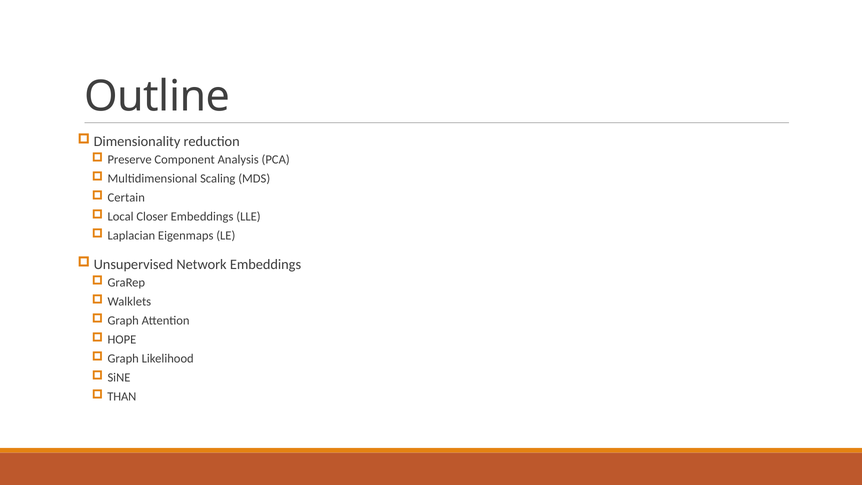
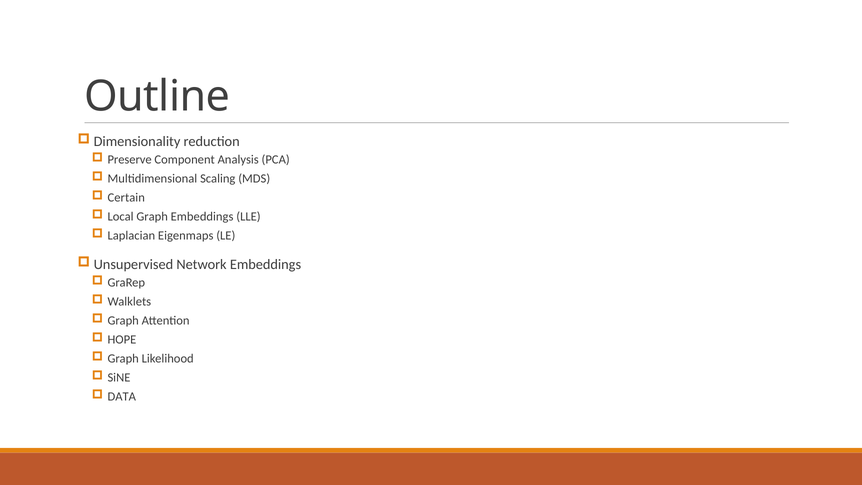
Local Closer: Closer -> Graph
THAN: THAN -> DATA
